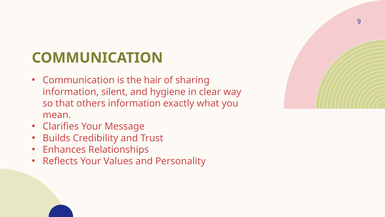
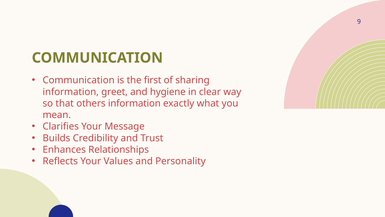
hair: hair -> first
silent: silent -> greet
